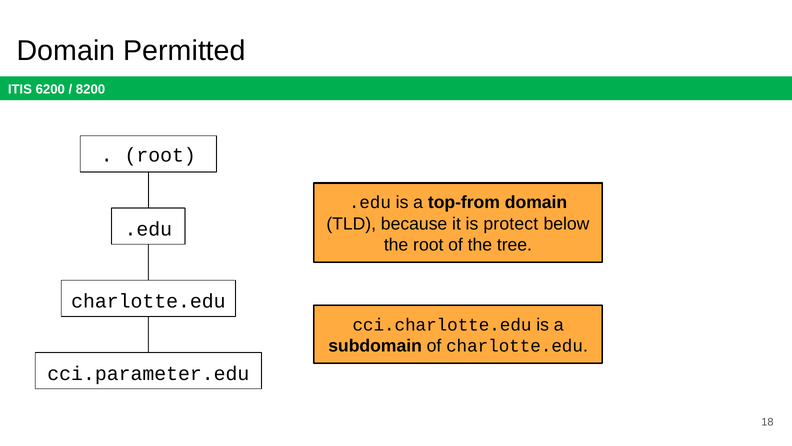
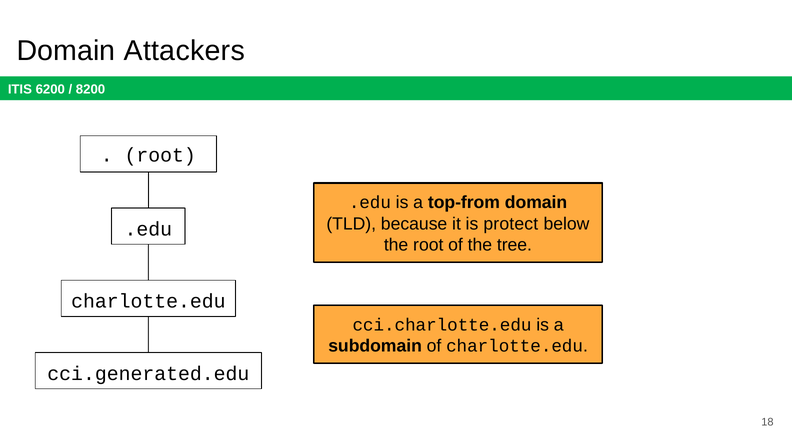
Permitted: Permitted -> Attackers
cci.parameter.edu: cci.parameter.edu -> cci.generated.edu
